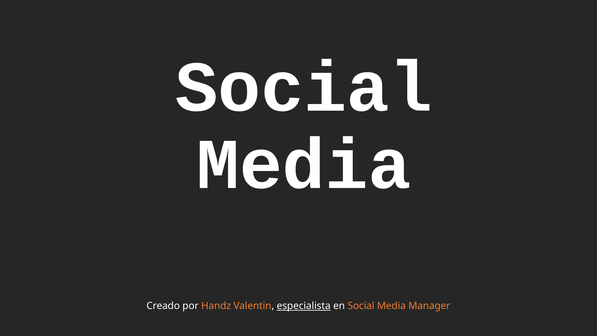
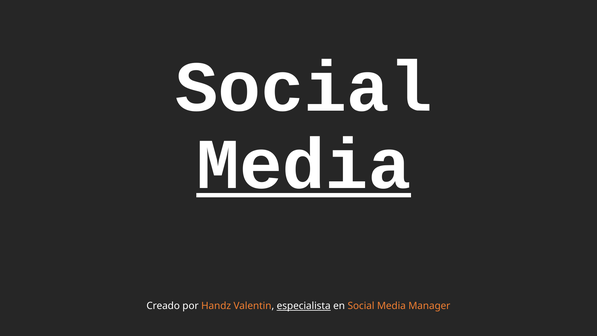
Media at (304, 164) underline: none -> present
